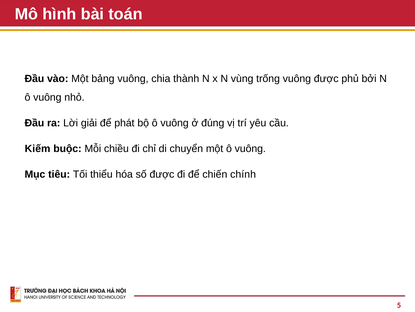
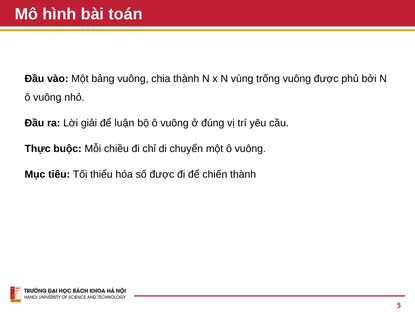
phát: phát -> luận
Kiếm: Kiếm -> Thực
chiến chính: chính -> thành
